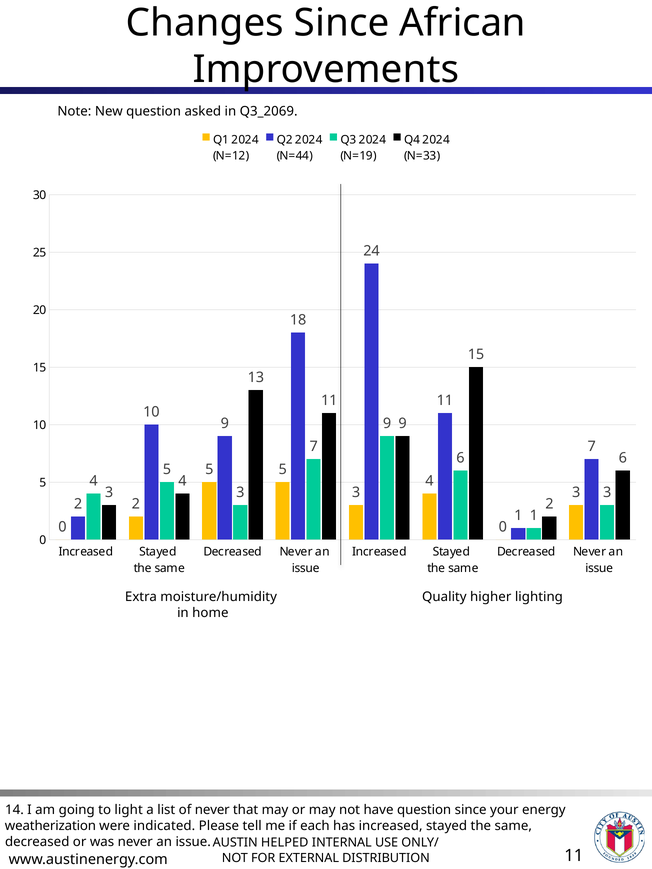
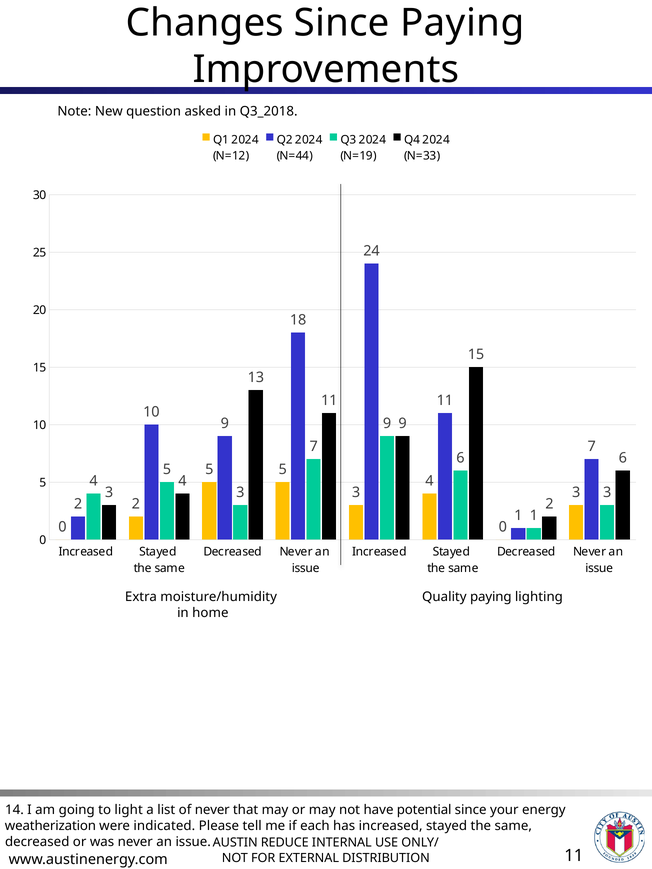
Since African: African -> Paying
Q3_2069: Q3_2069 -> Q3_2018
Quality higher: higher -> paying
have question: question -> potential
HELPED: HELPED -> REDUCE
